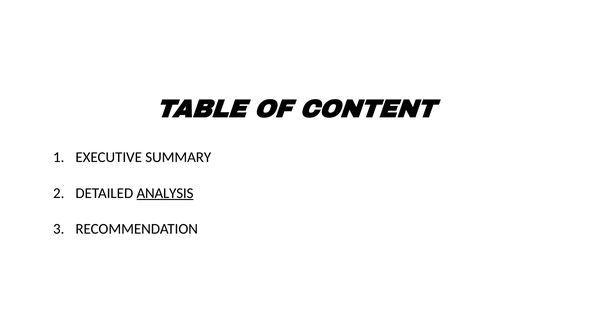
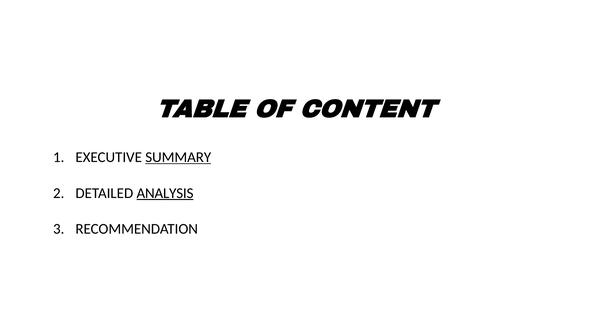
SUMMARY underline: none -> present
